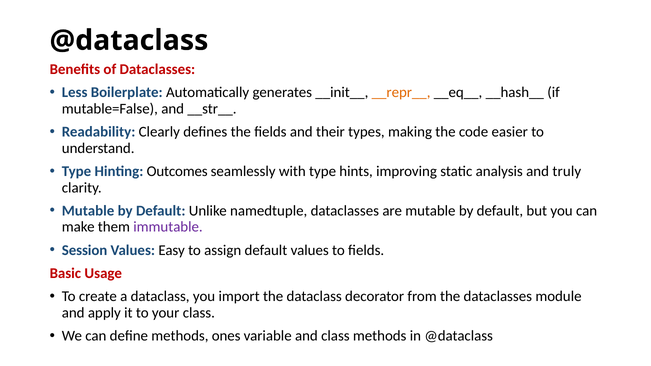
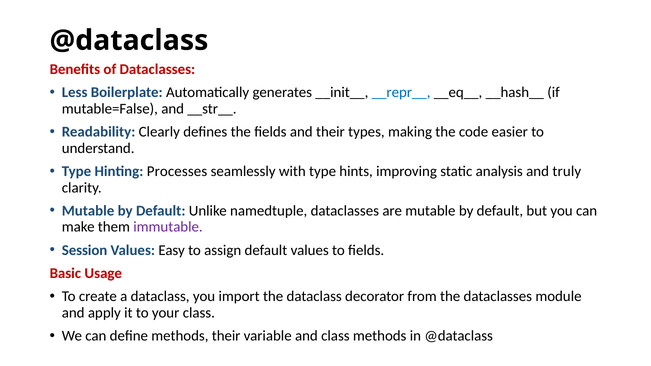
__repr__ colour: orange -> blue
Outcomes: Outcomes -> Processes
methods ones: ones -> their
